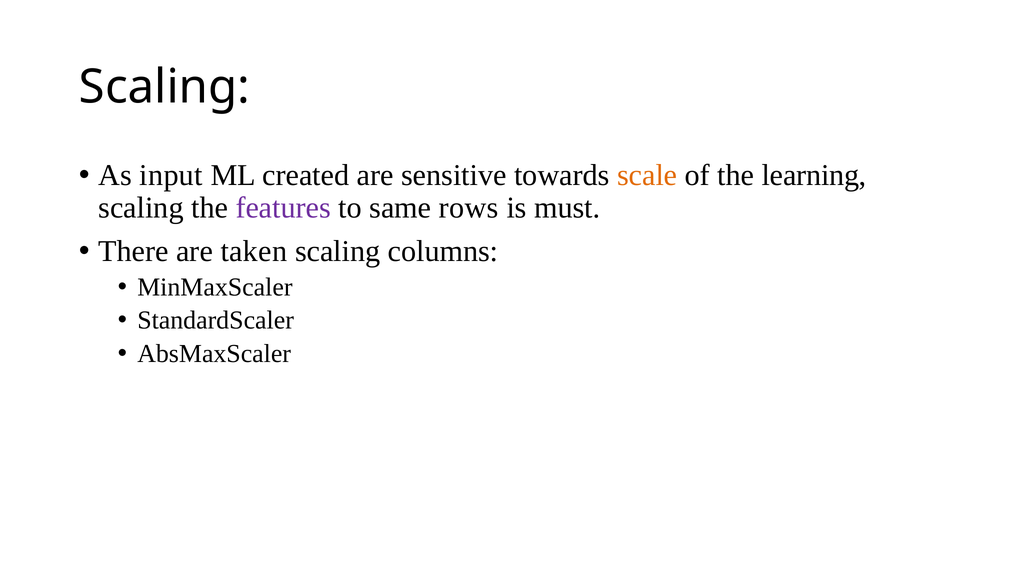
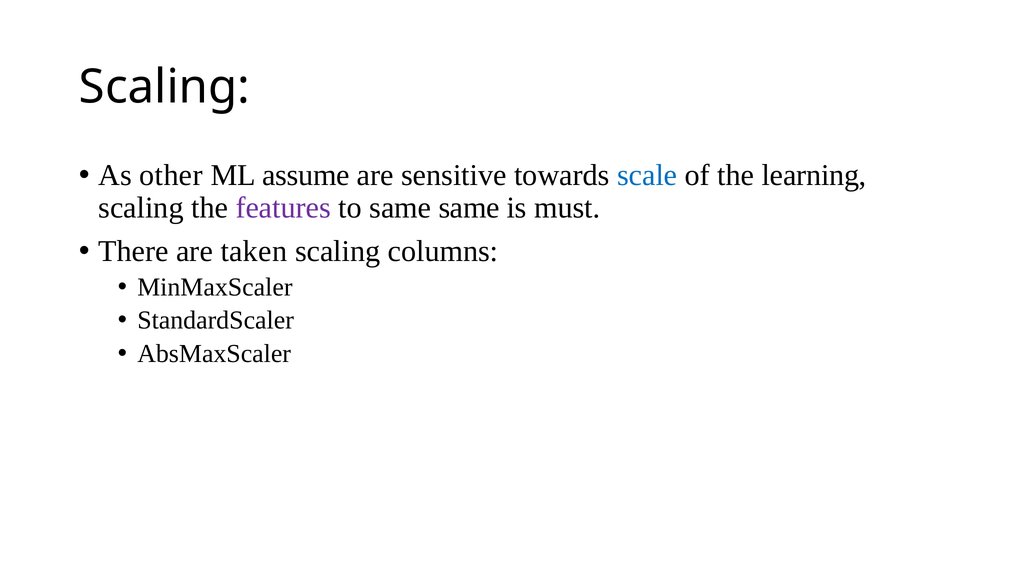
input: input -> other
created: created -> assume
scale colour: orange -> blue
same rows: rows -> same
